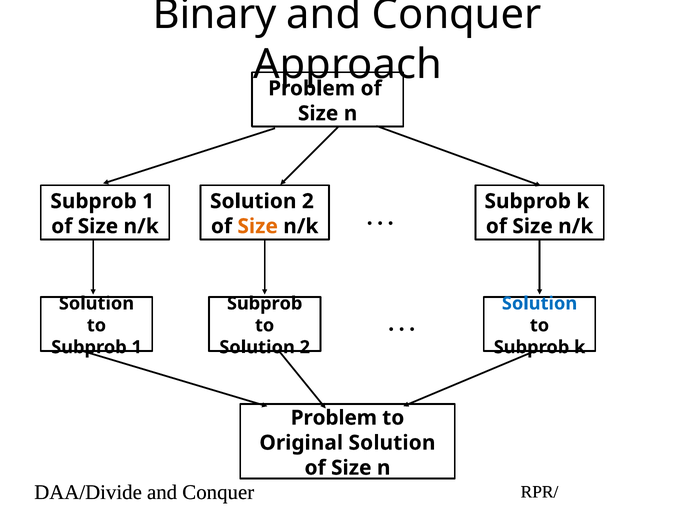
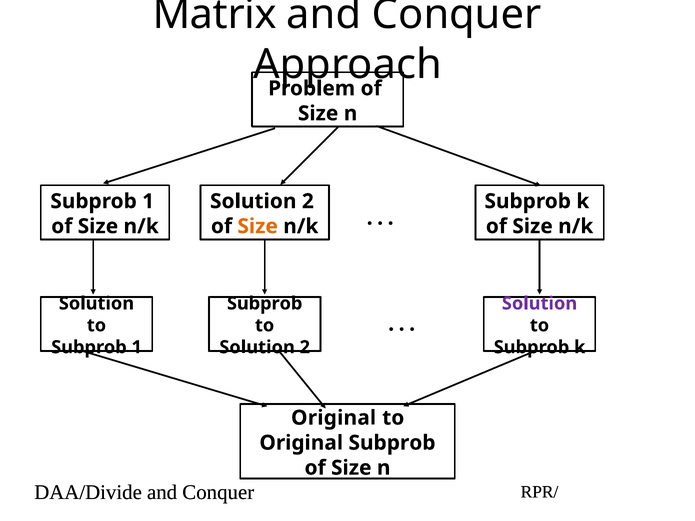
Binary: Binary -> Matrix
Solution at (540, 304) colour: blue -> purple
Problem at (334, 418): Problem -> Original
Original Solution: Solution -> Subprob
